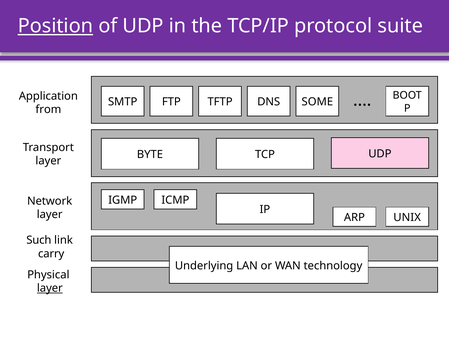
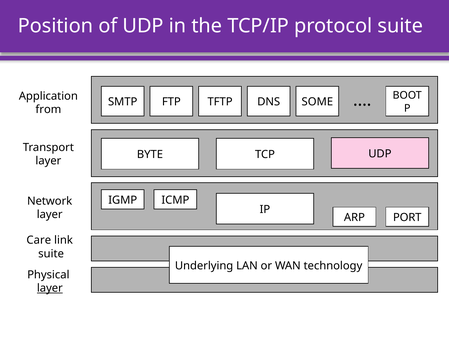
Position underline: present -> none
UNIX: UNIX -> PORT
Such: Such -> Care
carry at (51, 254): carry -> suite
